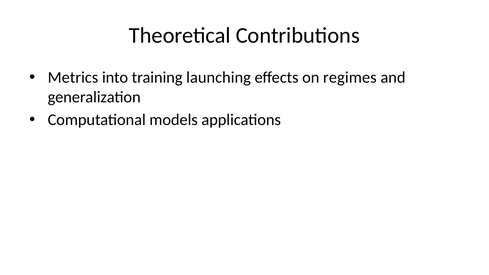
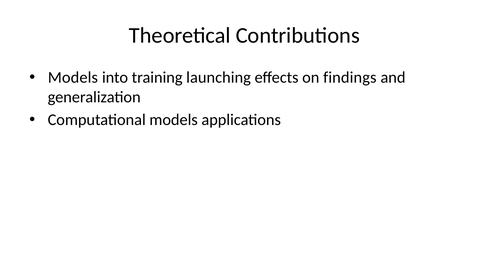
Metrics at (73, 78): Metrics -> Models
regimes: regimes -> findings
